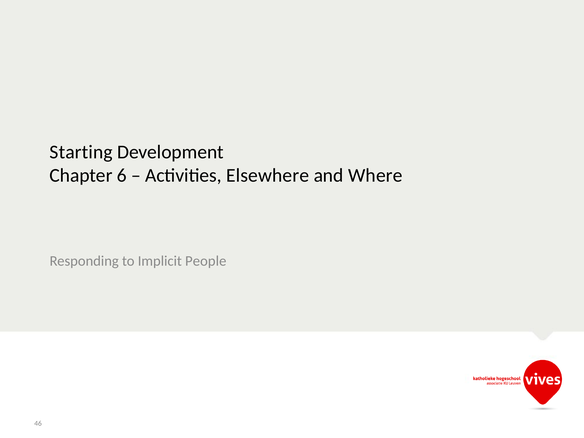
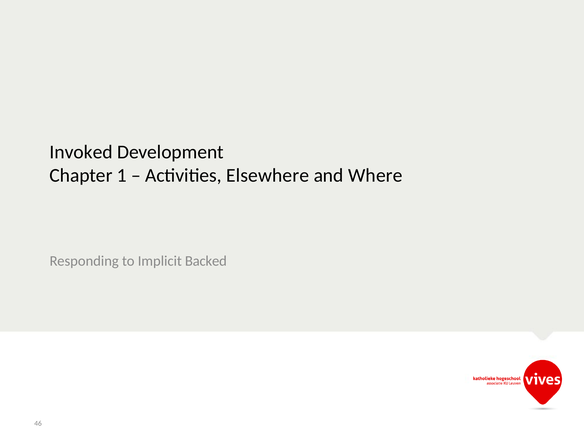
Starting: Starting -> Invoked
6: 6 -> 1
People: People -> Backed
